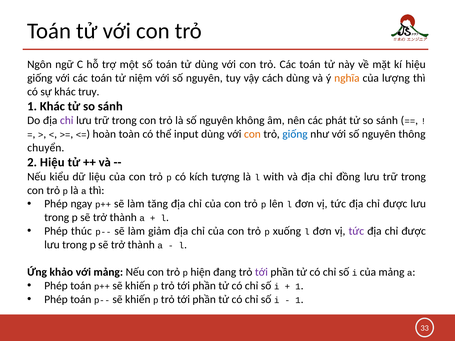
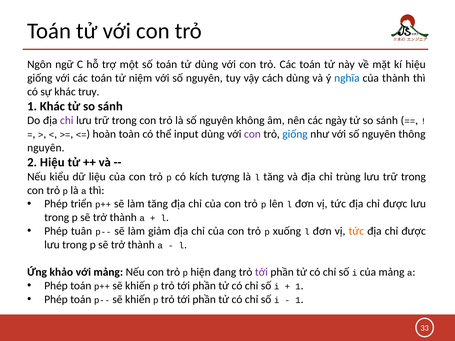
nghĩa colour: orange -> blue
của lượng: lượng -> thành
phát: phát -> ngày
con at (252, 134) colour: orange -> purple
chuyển at (46, 148): chuyển -> nguyên
l with: with -> tăng
đồng: đồng -> trùng
ngay: ngay -> triển
thúc: thúc -> tuân
tức at (356, 231) colour: purple -> orange
